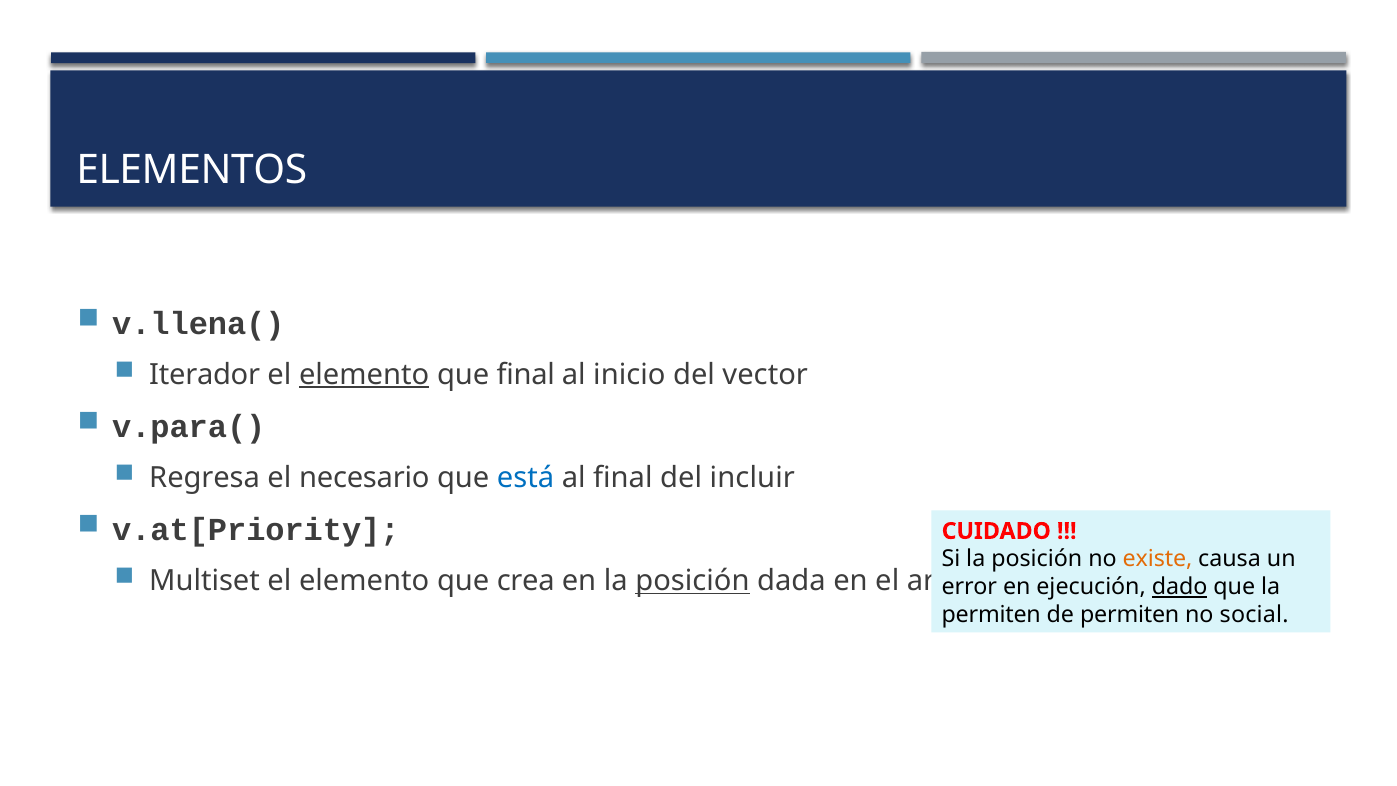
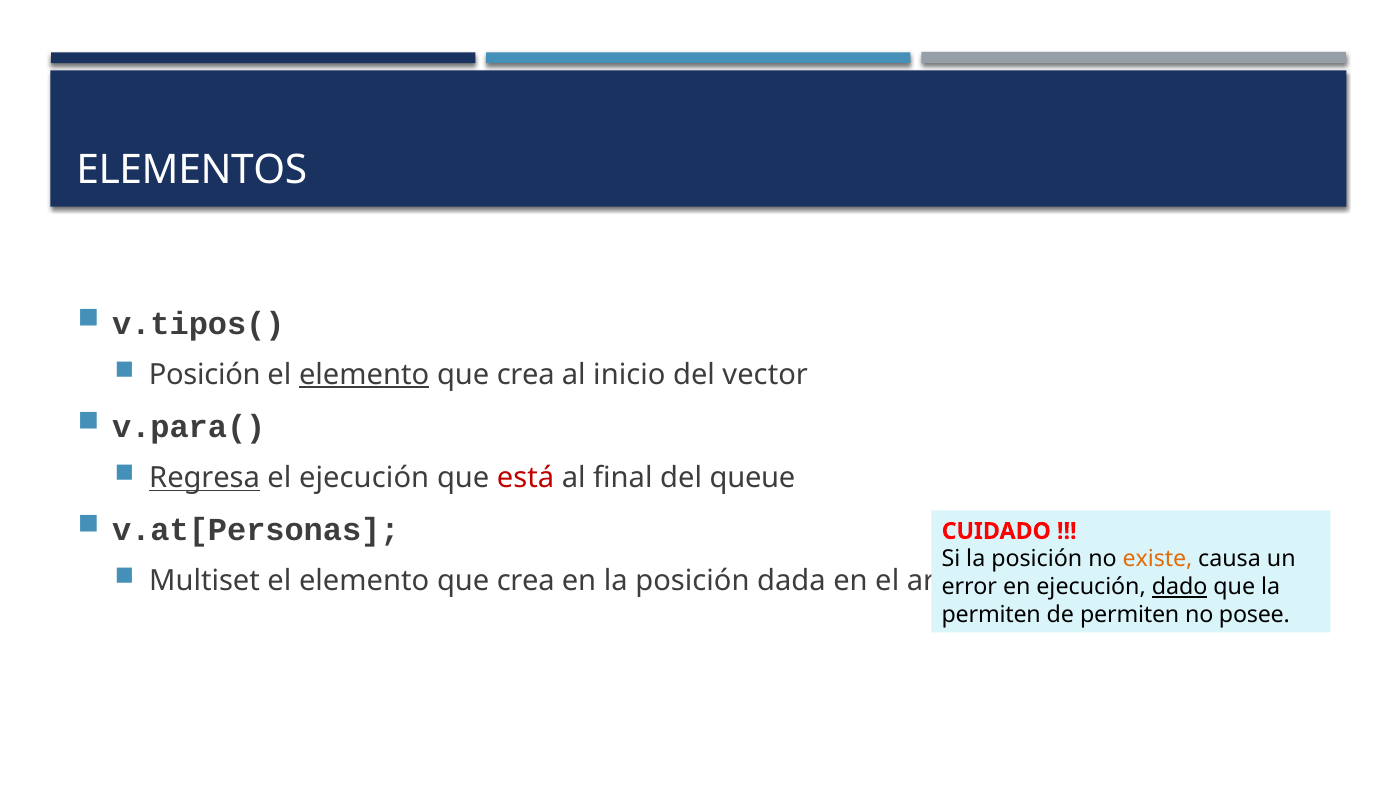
v.llena(: v.llena( -> v.tipos(
Iterador at (205, 375): Iterador -> Posición
final at (526, 375): final -> crea
Regresa underline: none -> present
el necesario: necesario -> ejecución
está colour: blue -> red
incluir: incluir -> queue
v.at[Priority: v.at[Priority -> v.at[Personas
posición at (692, 581) underline: present -> none
social: social -> posee
